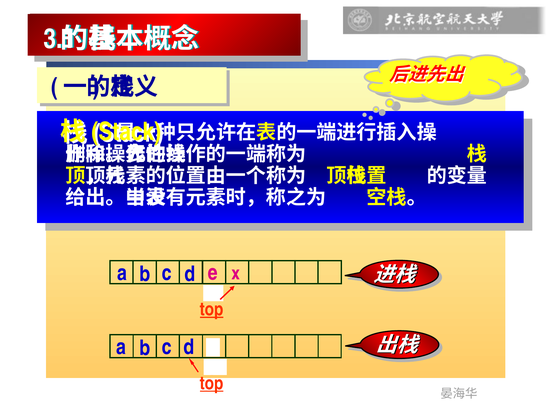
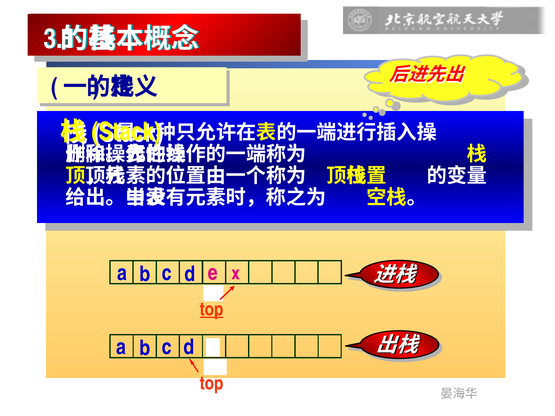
top at (212, 383) underline: present -> none
